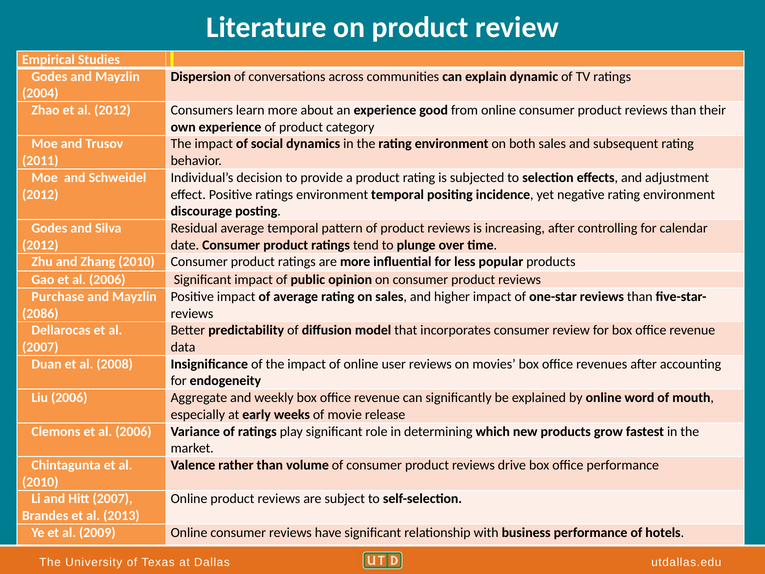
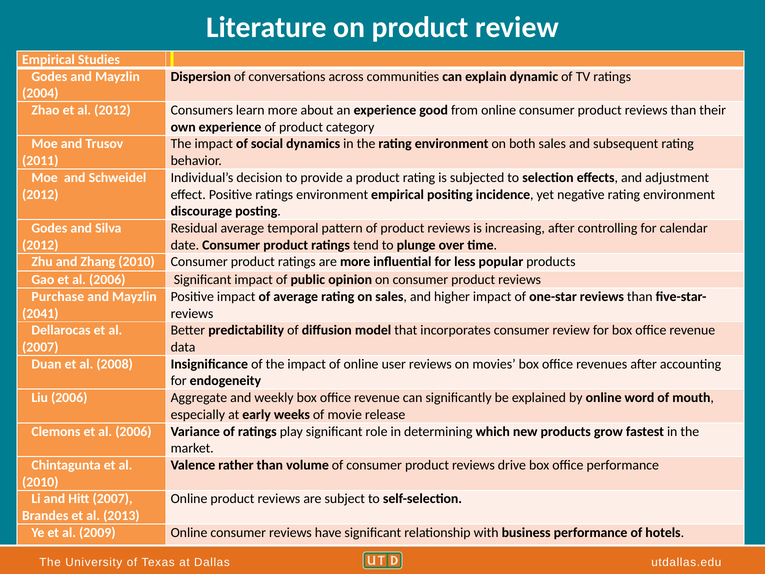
environment temporal: temporal -> empirical
2086: 2086 -> 2041
